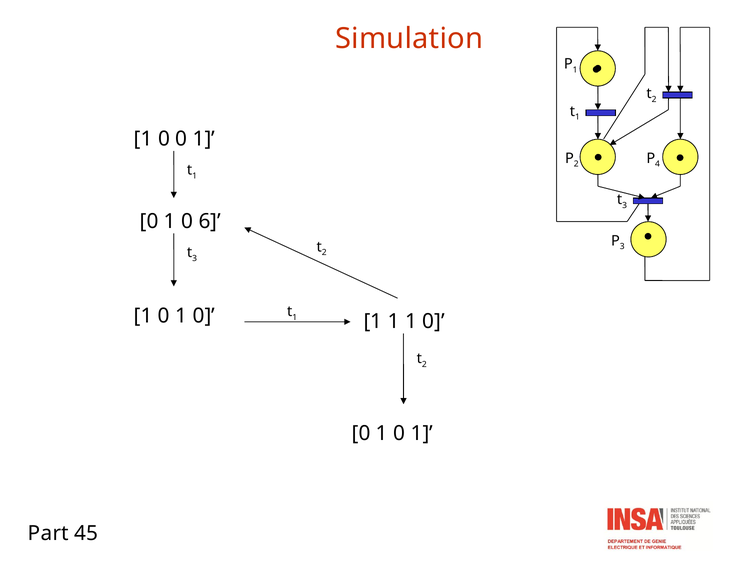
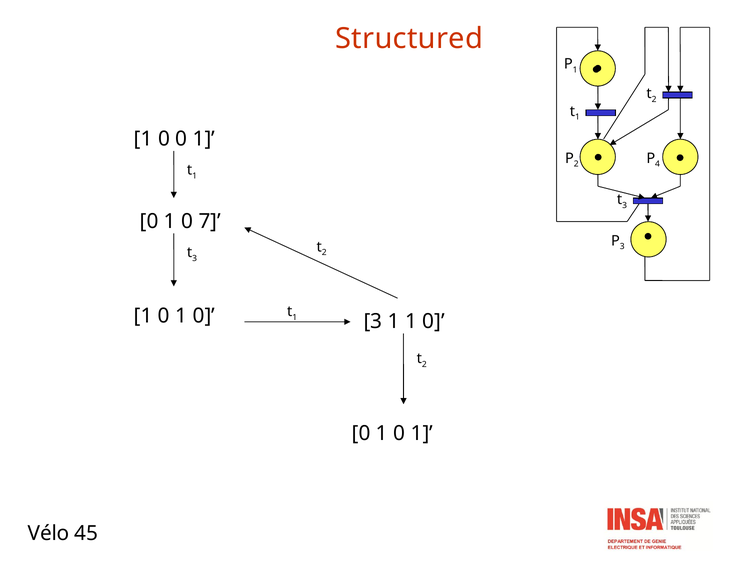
Simulation: Simulation -> Structured
6: 6 -> 7
1 at (373, 322): 1 -> 3
Part: Part -> Vélo
